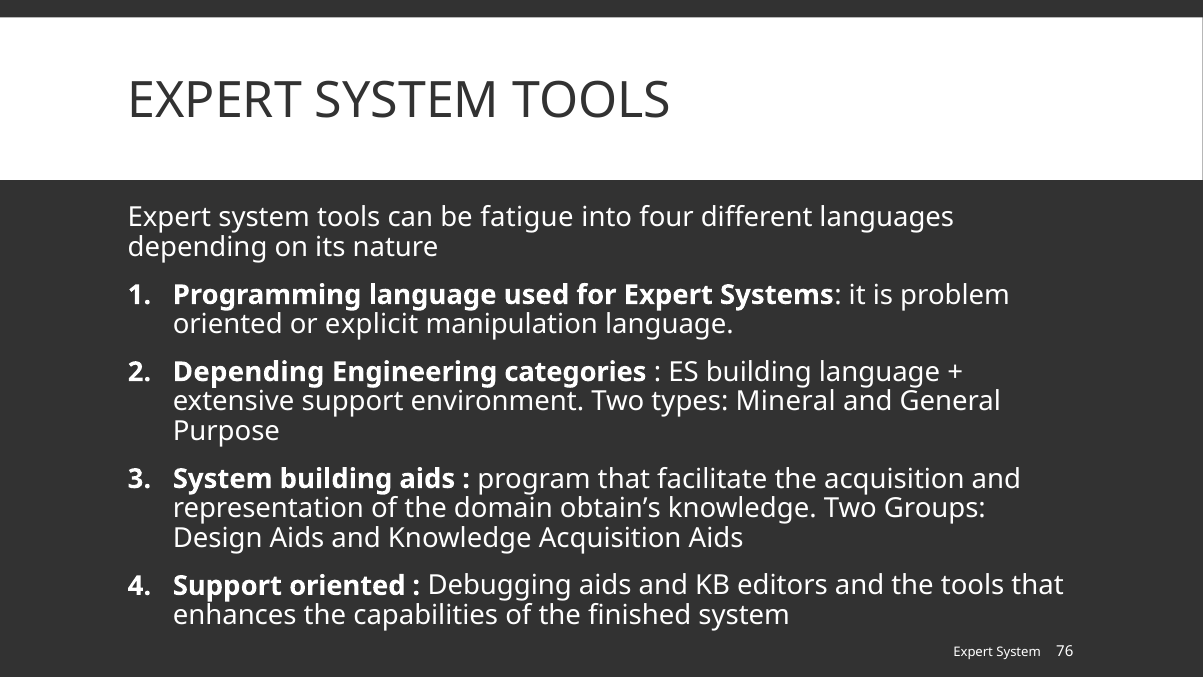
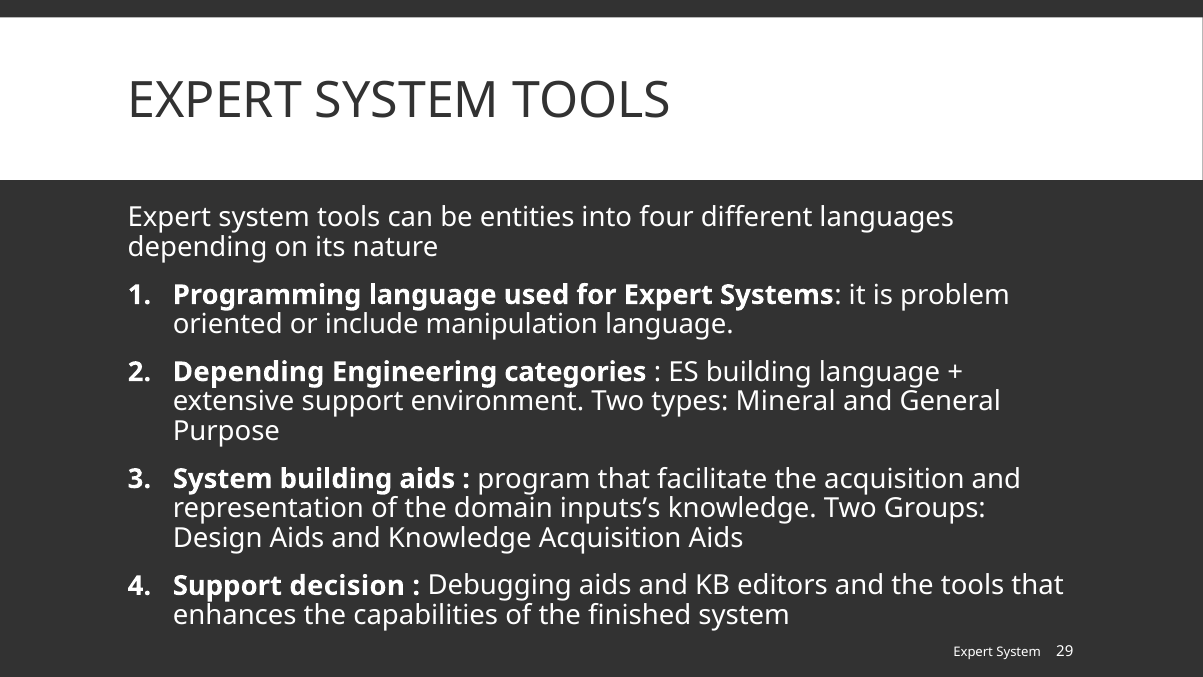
fatigue: fatigue -> entities
explicit: explicit -> include
obtain’s: obtain’s -> inputs’s
Support oriented: oriented -> decision
76: 76 -> 29
